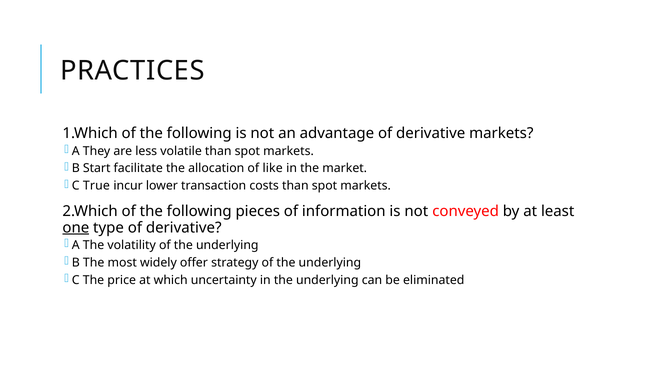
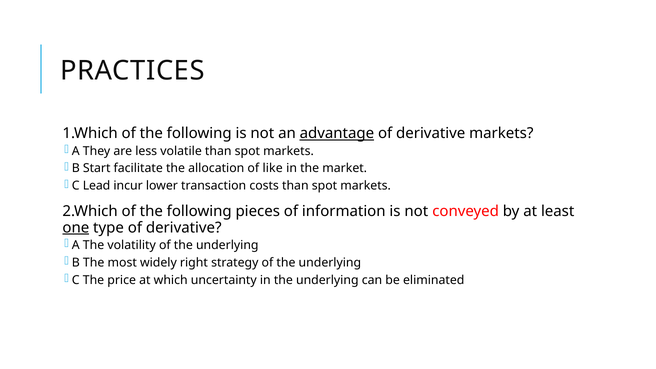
advantage underline: none -> present
True: True -> Lead
offer: offer -> right
